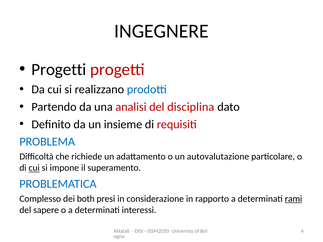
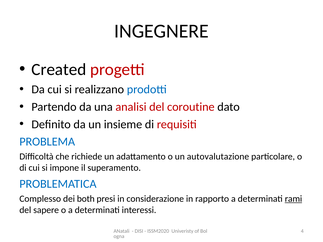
Progetti at (59, 70): Progetti -> Created
disciplina: disciplina -> coroutine
cui at (34, 168) underline: present -> none
